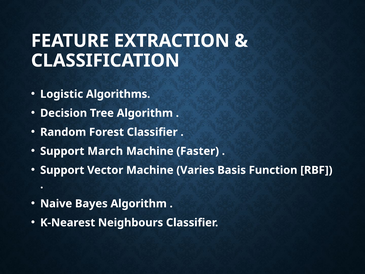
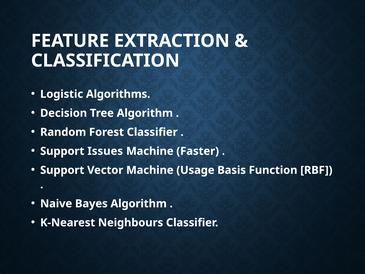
March: March -> Issues
Varies: Varies -> Usage
